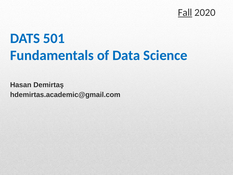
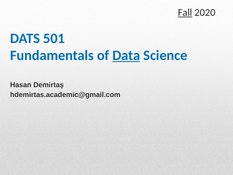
Data underline: none -> present
